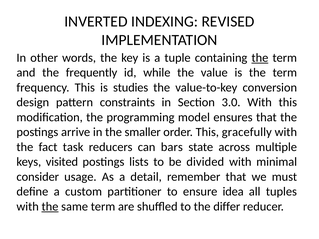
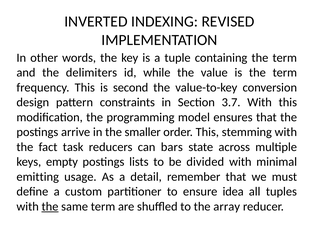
the at (260, 58) underline: present -> none
frequently: frequently -> delimiters
studies: studies -> second
3.0: 3.0 -> 3.7
gracefully: gracefully -> stemming
visited: visited -> empty
consider: consider -> emitting
differ: differ -> array
